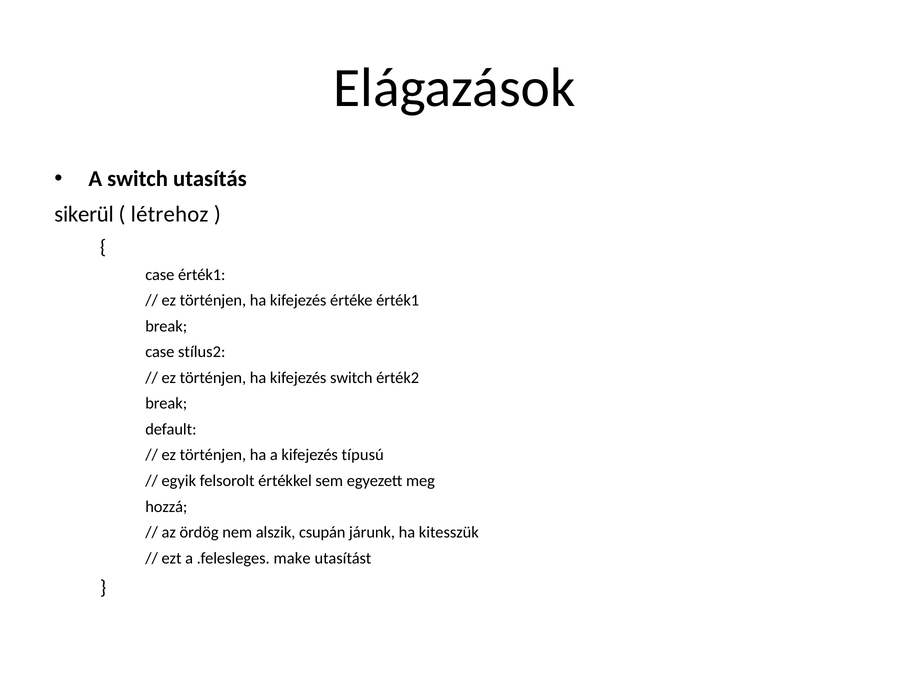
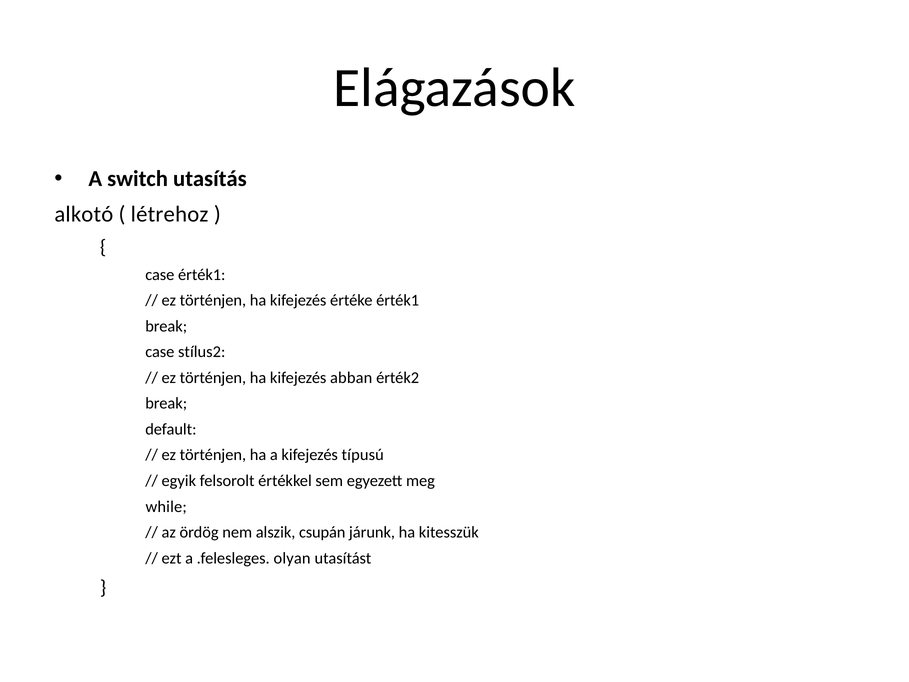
sikerül: sikerül -> alkotó
kifejezés switch: switch -> abban
hozzá: hozzá -> while
make: make -> olyan
